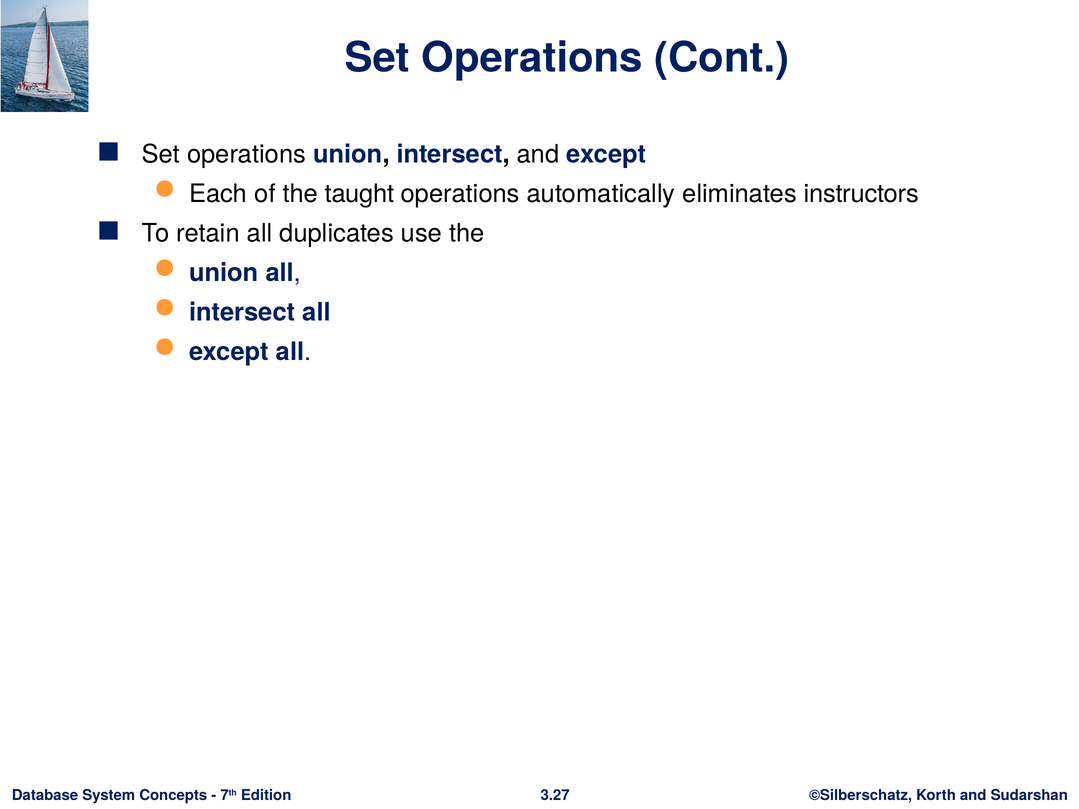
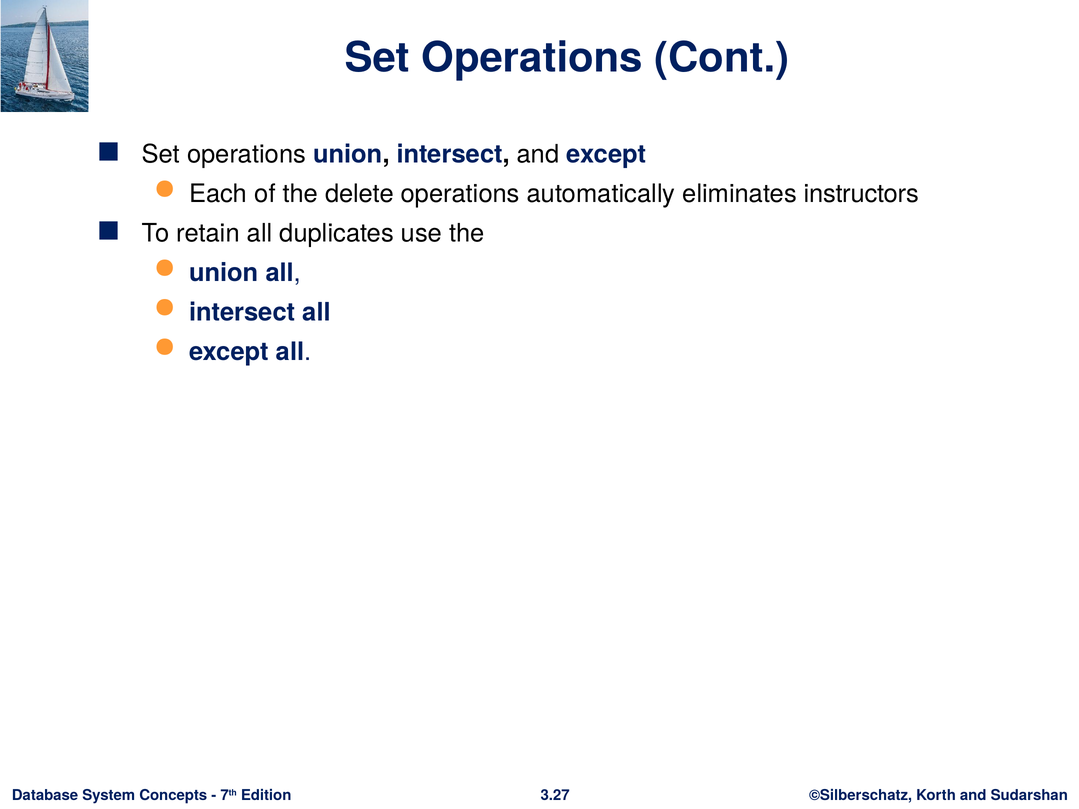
taught: taught -> delete
